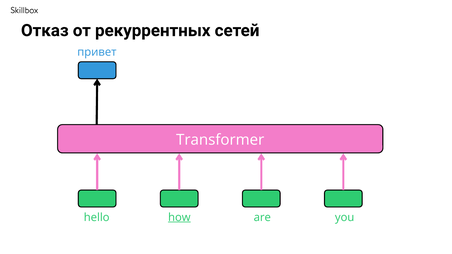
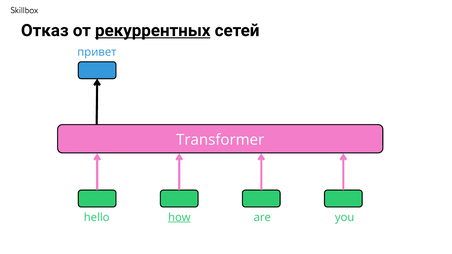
рекуррентных underline: none -> present
